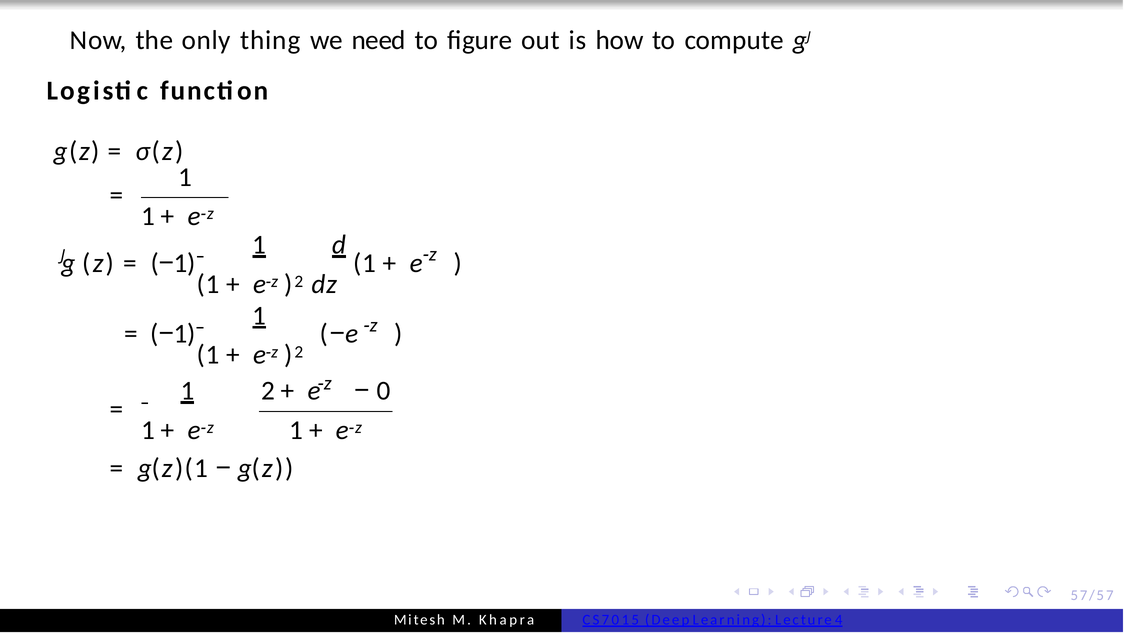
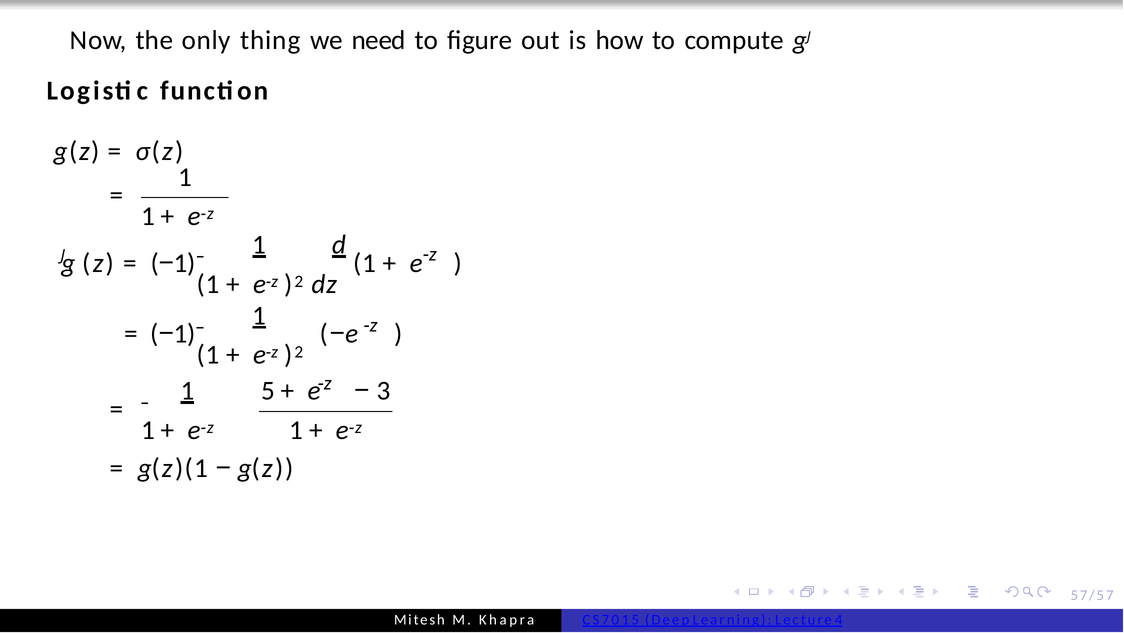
2: 2 -> 5
0: 0 -> 3
